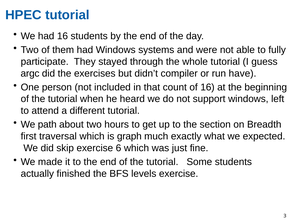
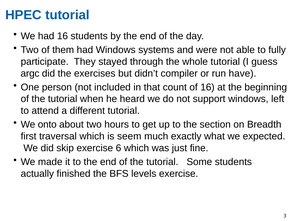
path: path -> onto
graph: graph -> seem
